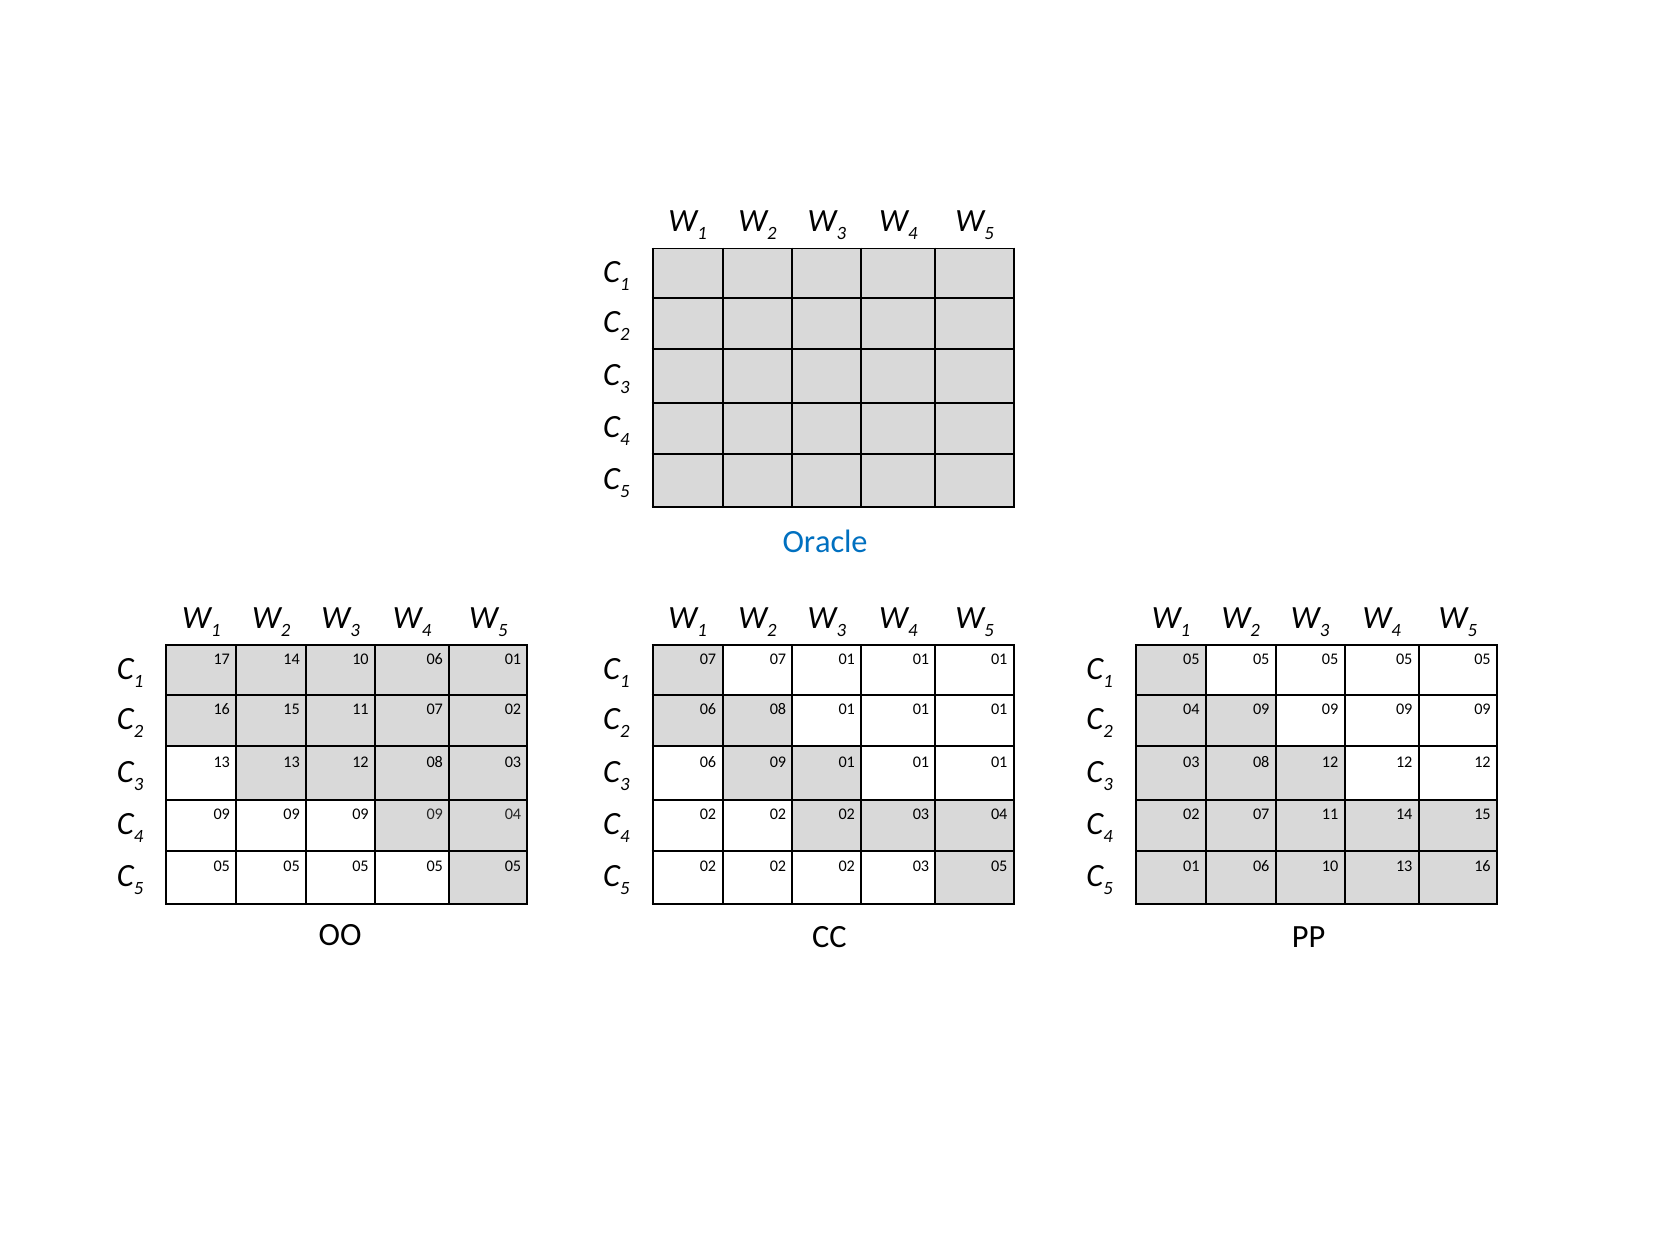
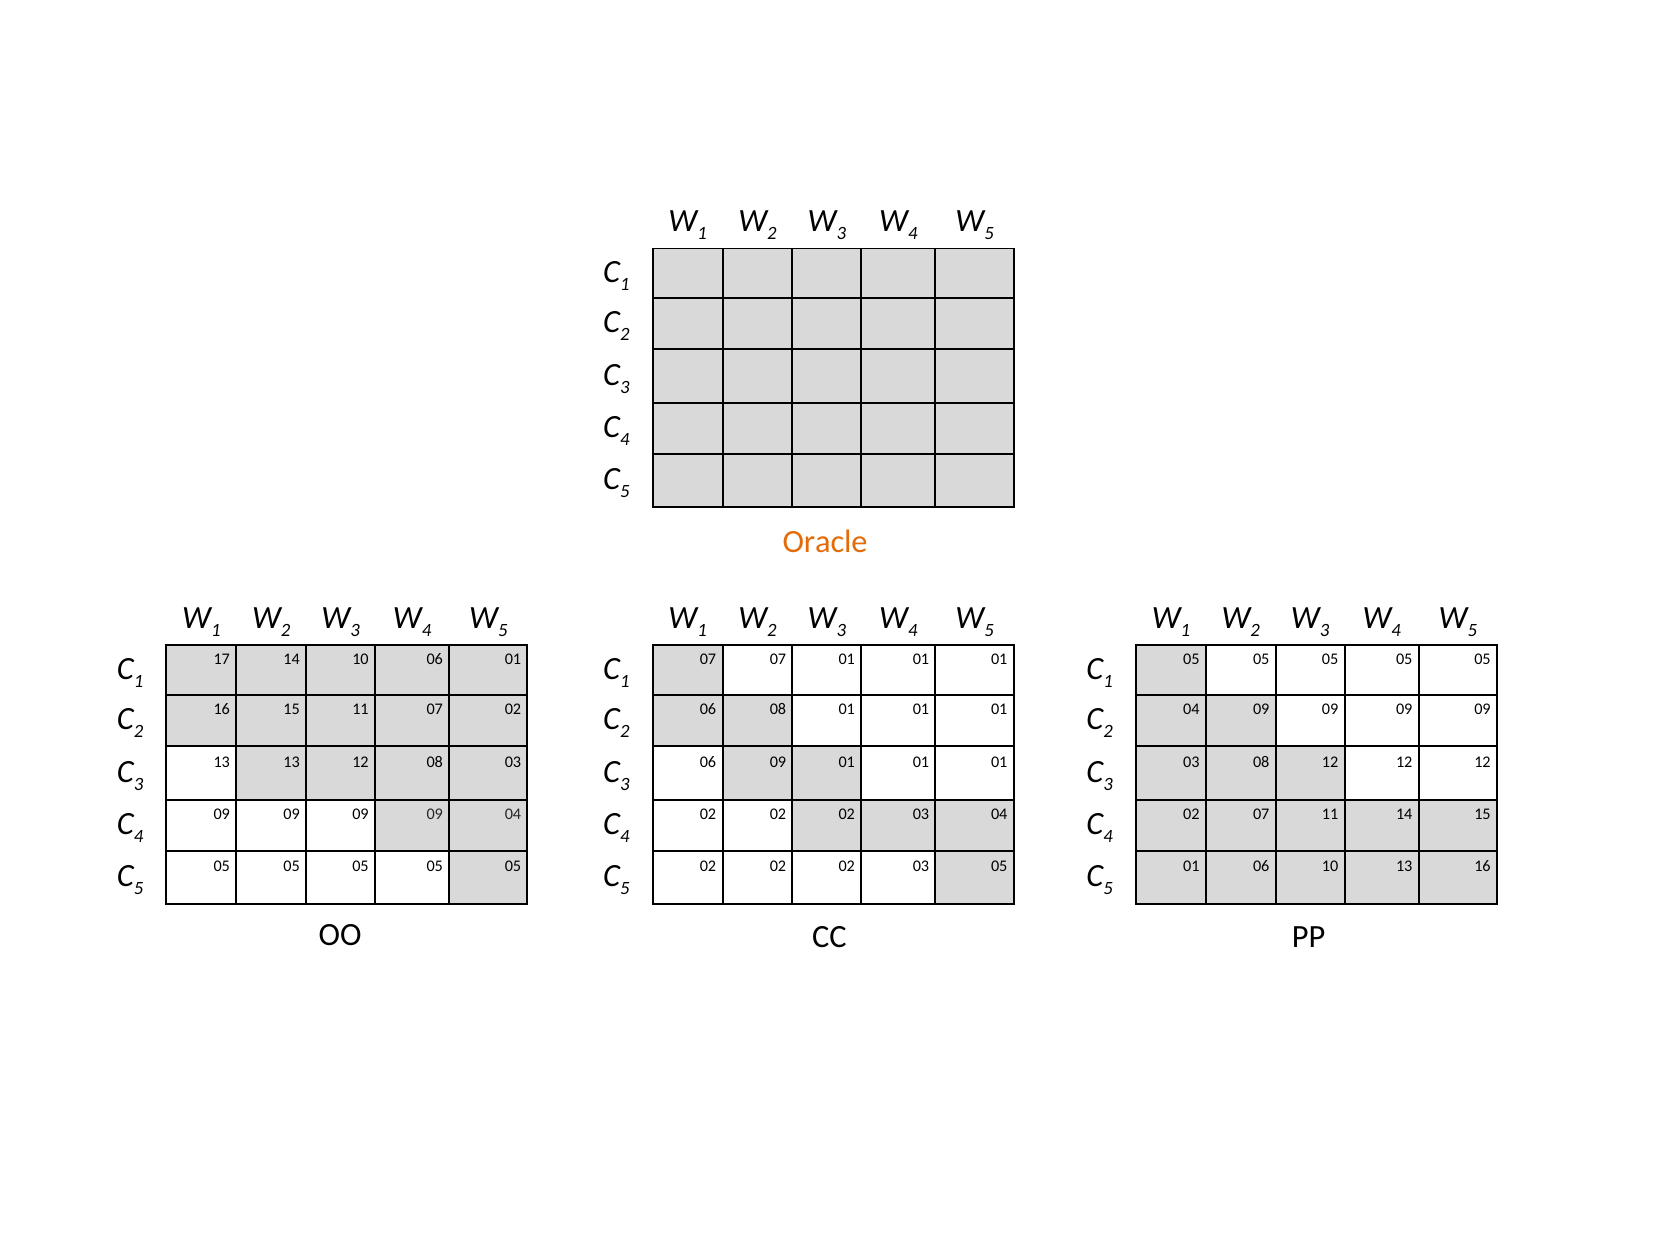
Oracle colour: blue -> orange
